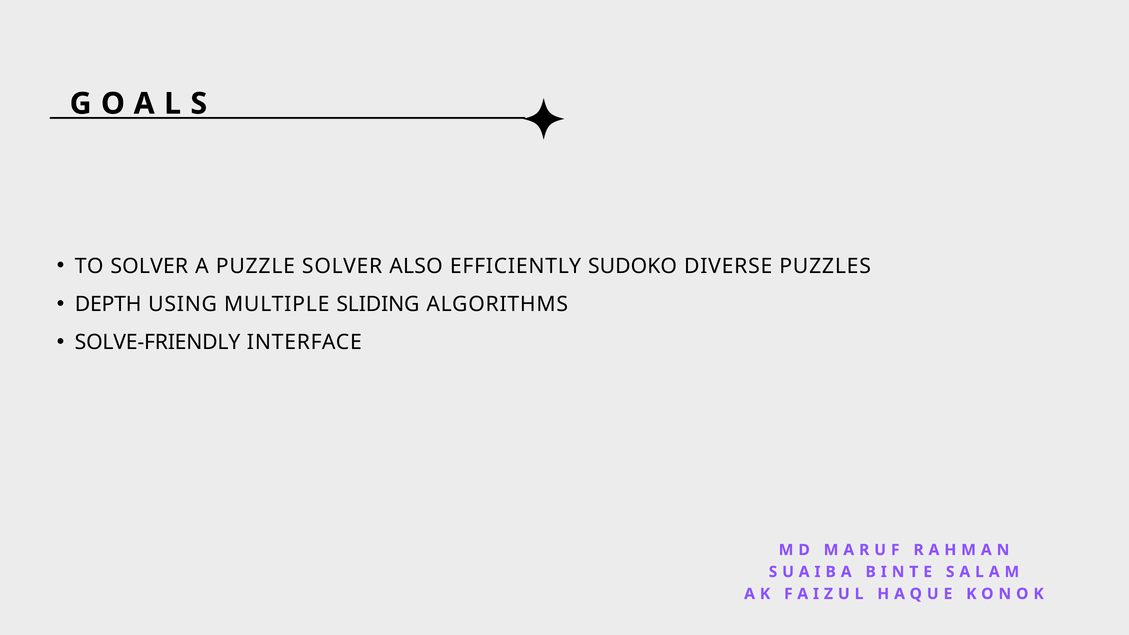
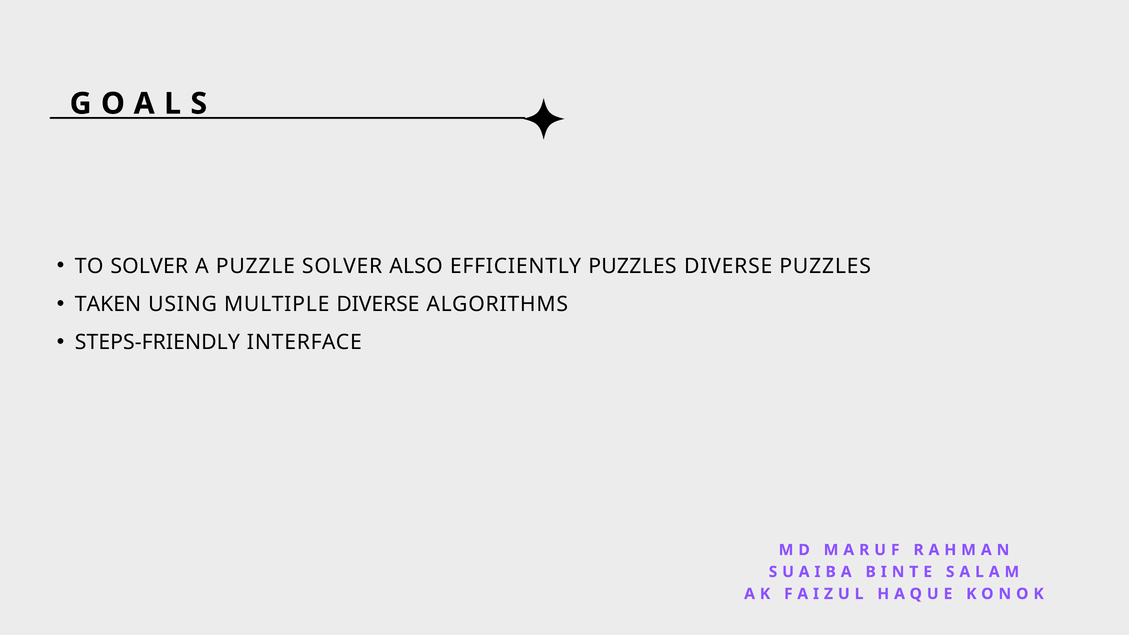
EFFICIENTLY SUDOKO: SUDOKO -> PUZZLES
DEPTH: DEPTH -> TAKEN
MULTIPLE SLIDING: SLIDING -> DIVERSE
SOLVE-FRIENDLY: SOLVE-FRIENDLY -> STEPS-FRIENDLY
